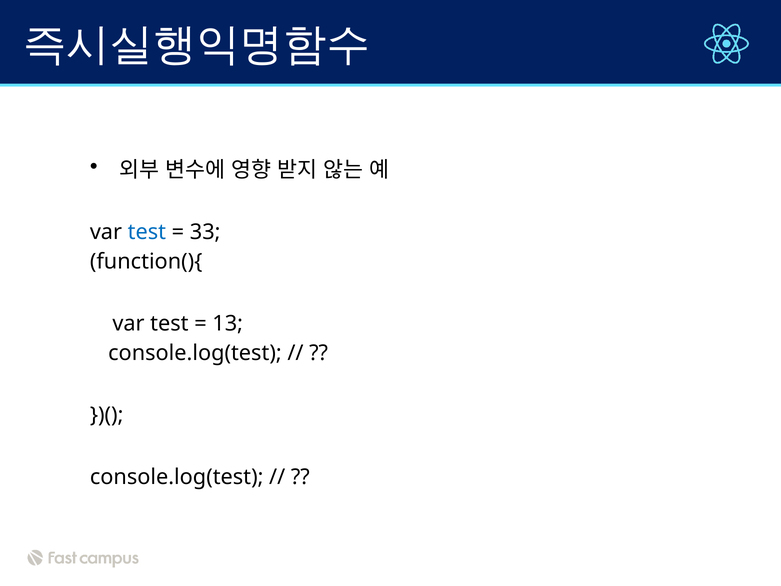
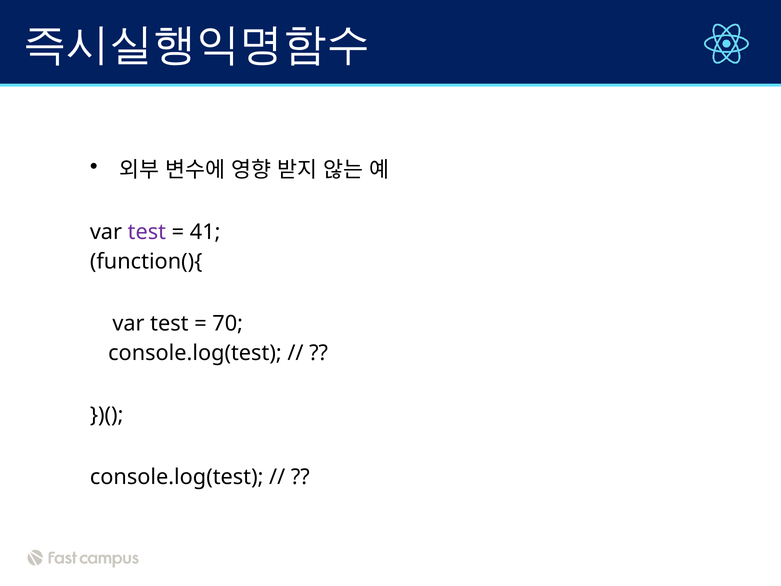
test at (147, 232) colour: blue -> purple
33: 33 -> 41
13: 13 -> 70
